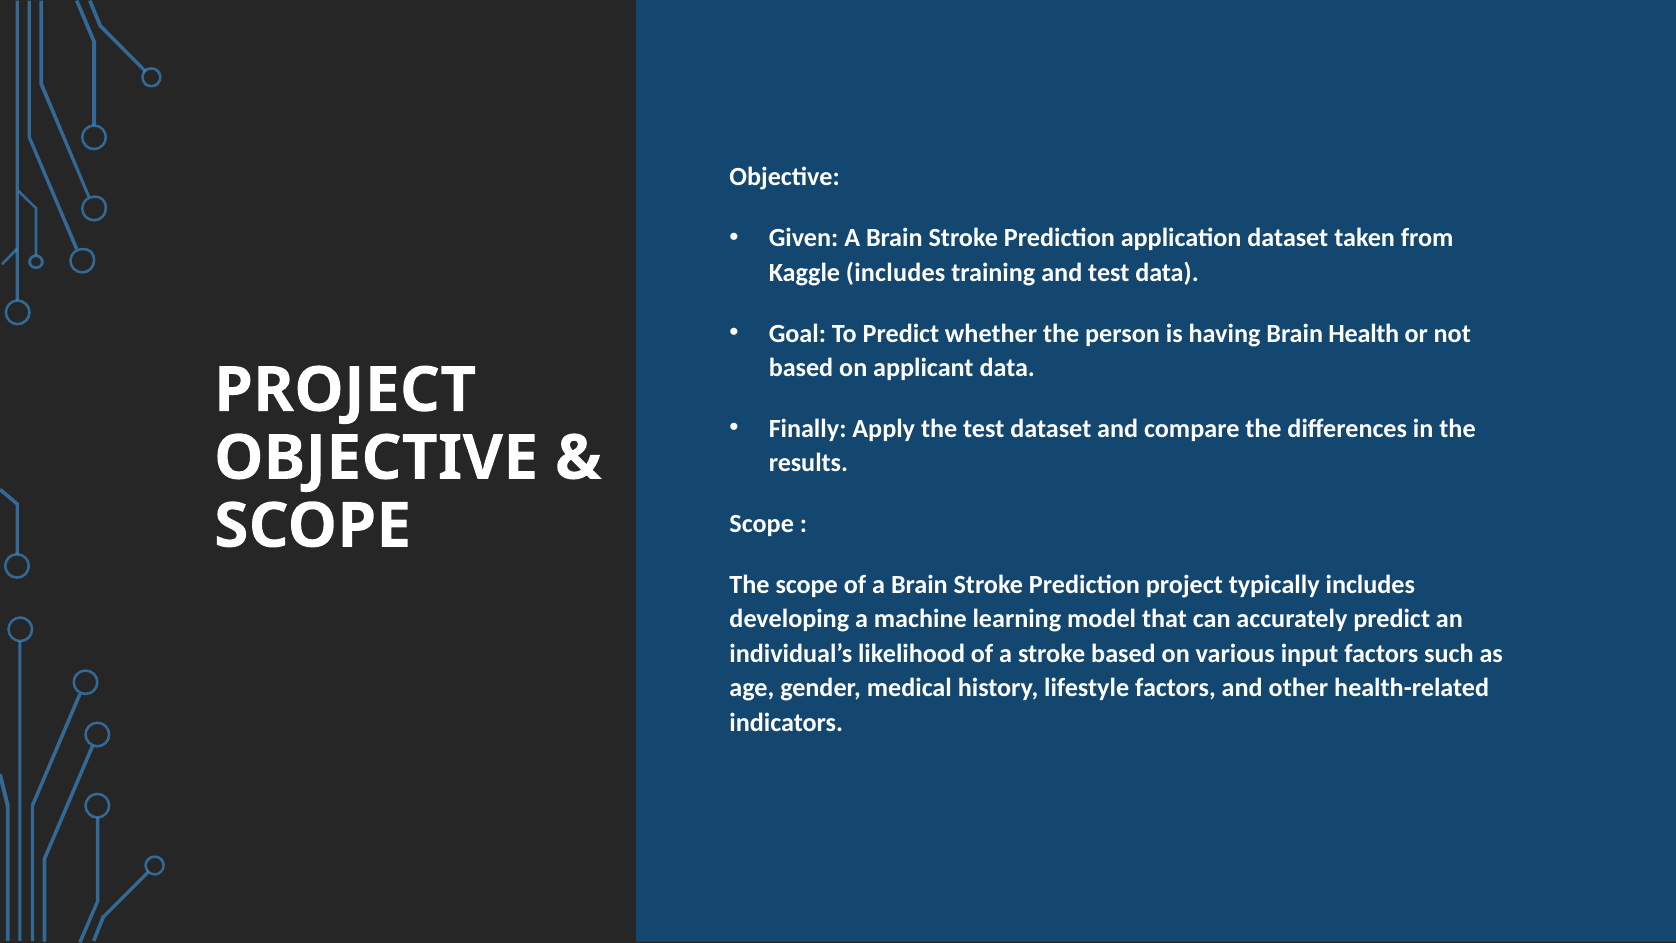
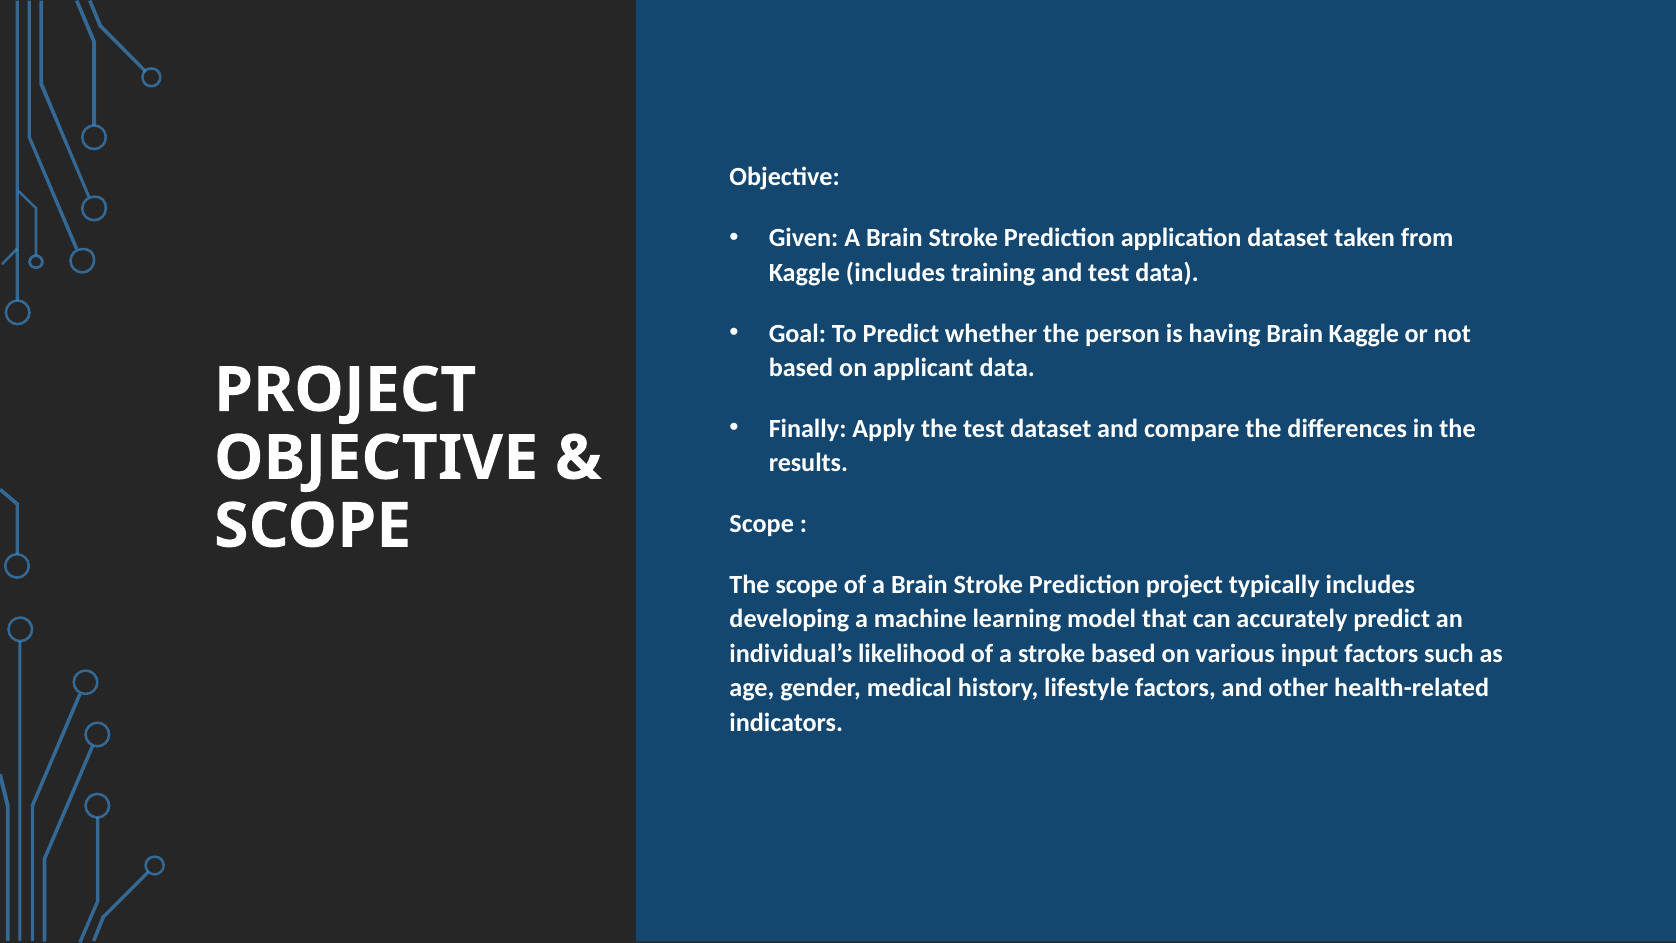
Brain Health: Health -> Kaggle
